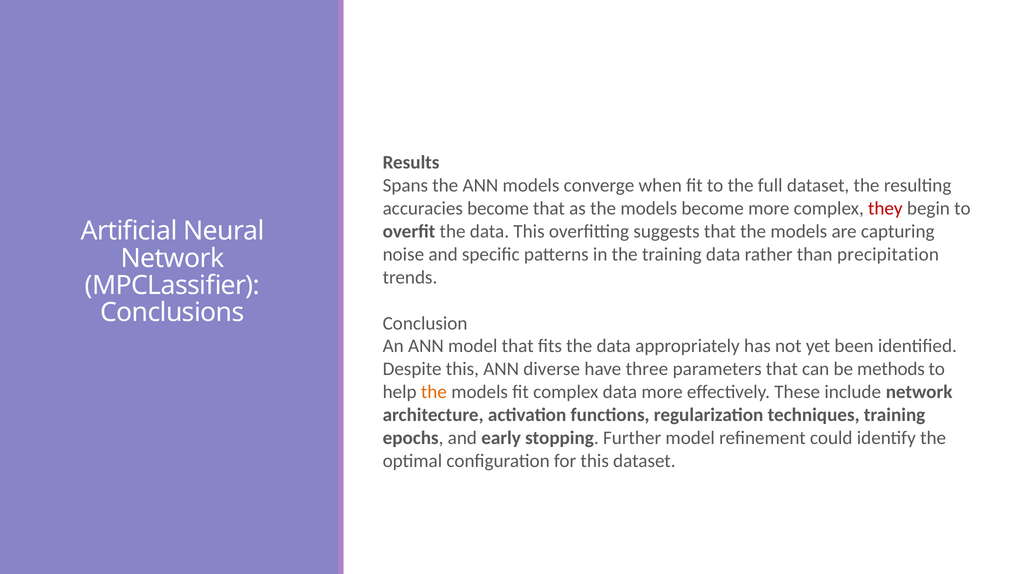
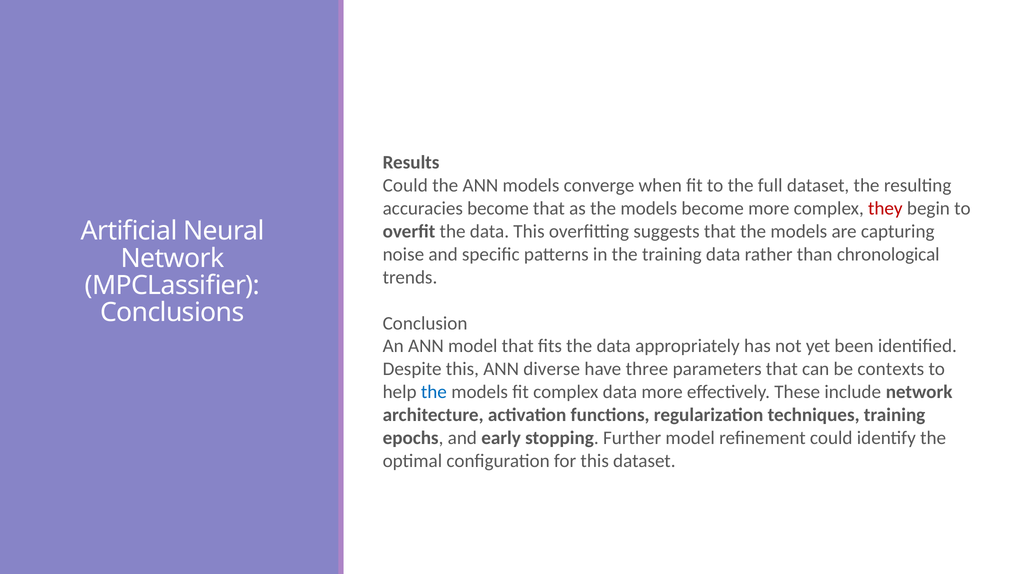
Spans at (405, 186): Spans -> Could
precipitation: precipitation -> chronological
methods: methods -> contexts
the at (434, 392) colour: orange -> blue
